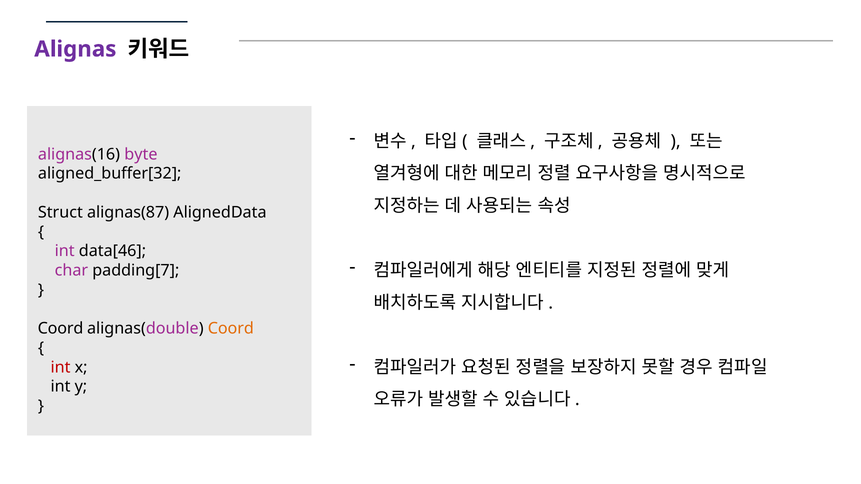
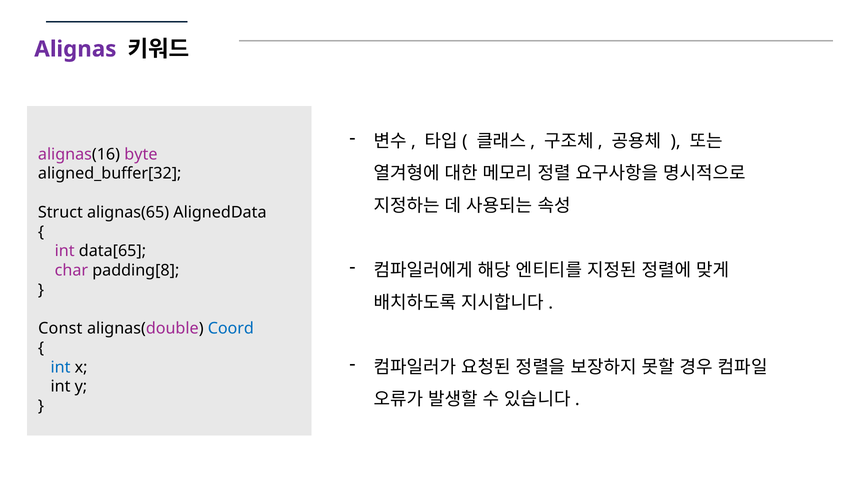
alignas(87: alignas(87 -> alignas(65
data[46: data[46 -> data[65
padding[7: padding[7 -> padding[8
Coord at (60, 329): Coord -> Const
Coord at (231, 329) colour: orange -> blue
int at (61, 367) colour: red -> blue
